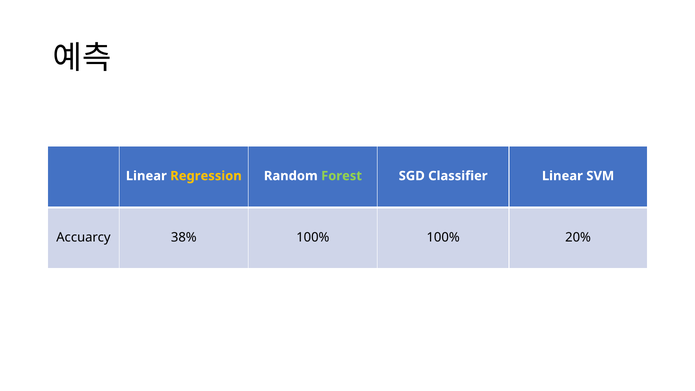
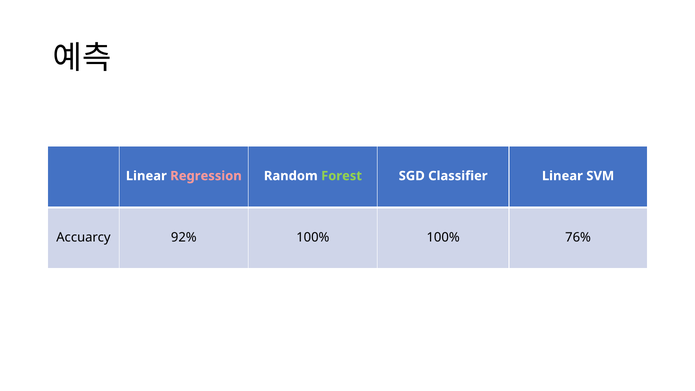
Regression colour: yellow -> pink
38%: 38% -> 92%
20%: 20% -> 76%
